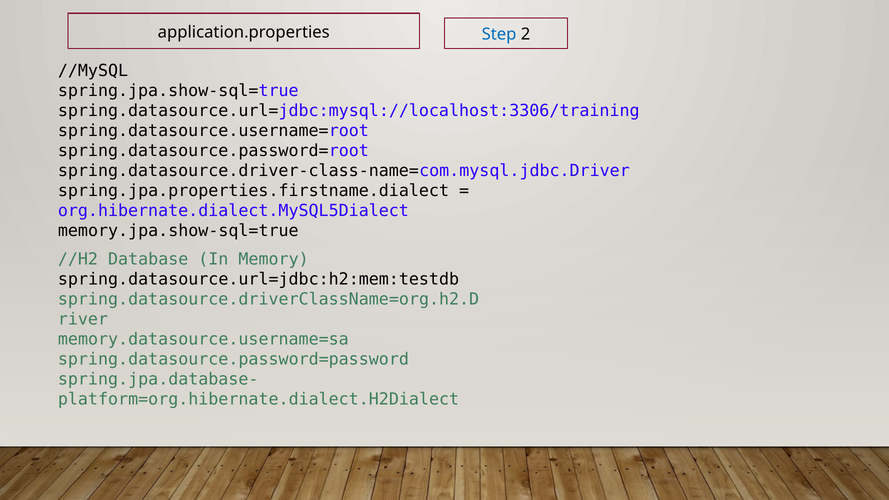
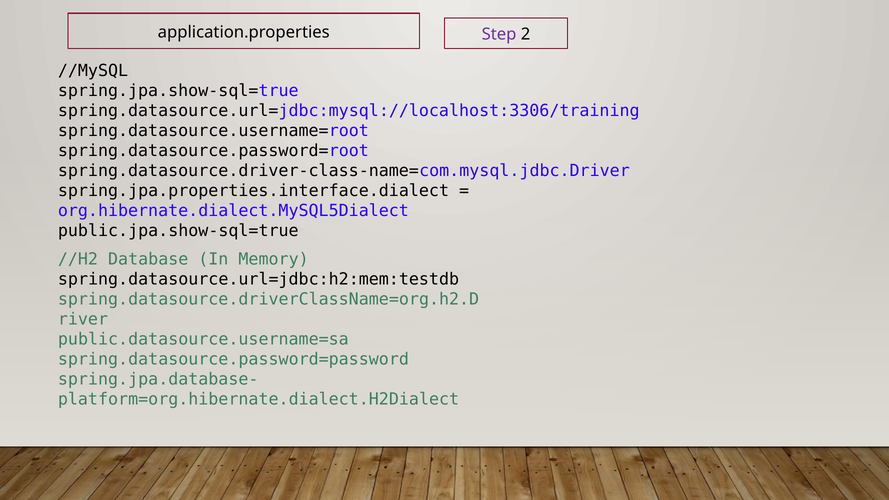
Step colour: blue -> purple
spring.jpa.properties.firstname.dialect: spring.jpa.properties.firstname.dialect -> spring.jpa.properties.interface.dialect
memory.jpa.show-sql=true: memory.jpa.show-sql=true -> public.jpa.show-sql=true
memory.datasource.username=sa: memory.datasource.username=sa -> public.datasource.username=sa
